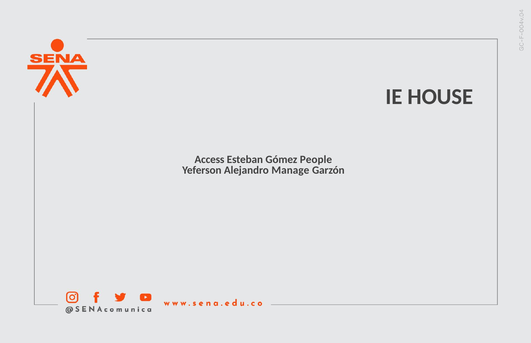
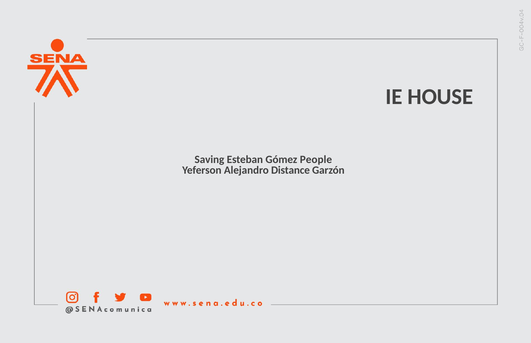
Access: Access -> Saving
Manage: Manage -> Distance
